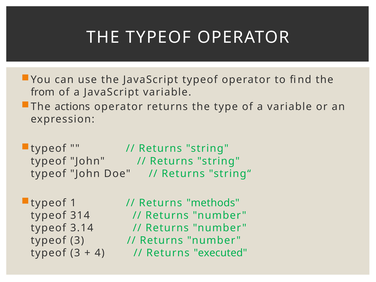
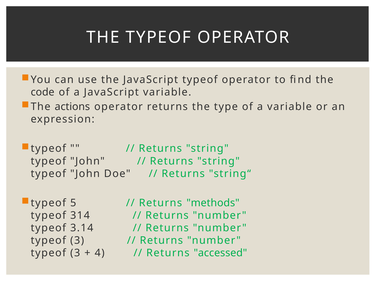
from: from -> code
1: 1 -> 5
executed: executed -> accessed
